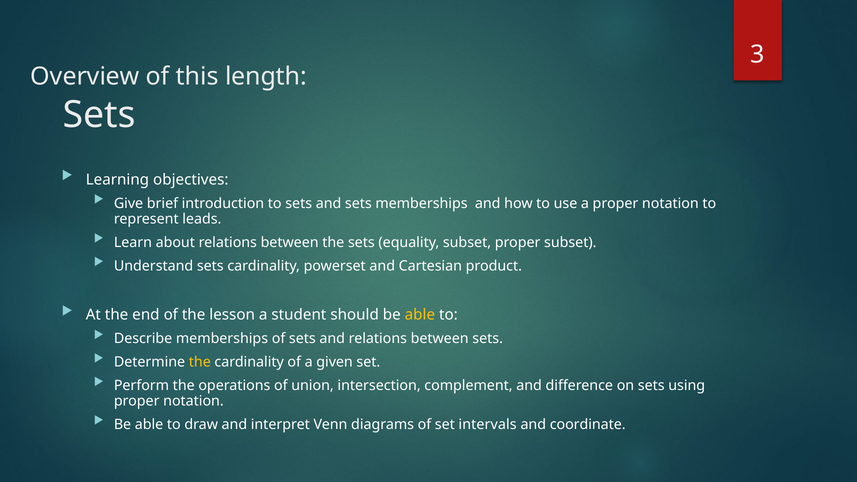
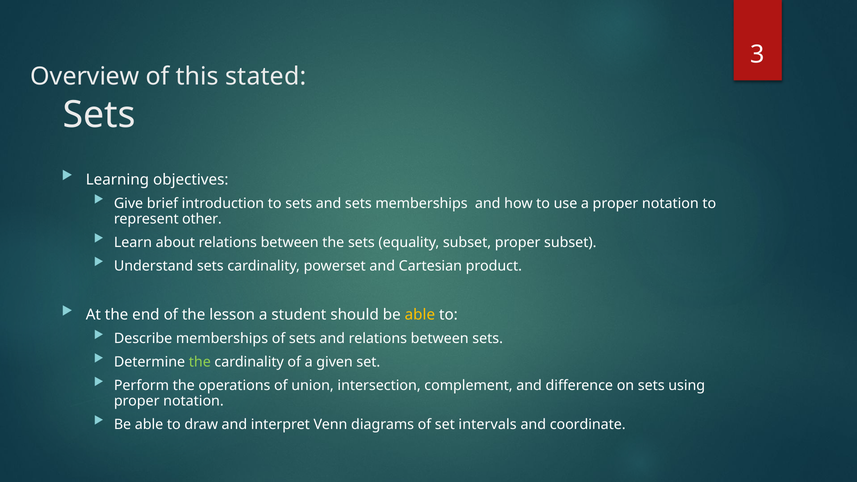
length: length -> stated
leads: leads -> other
the at (200, 362) colour: yellow -> light green
